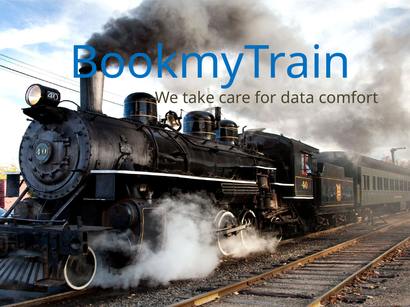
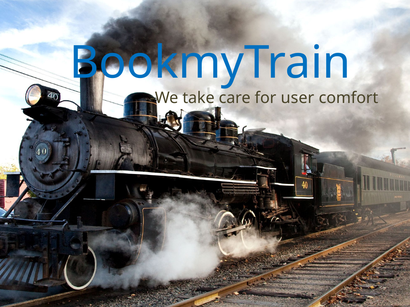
data: data -> user
